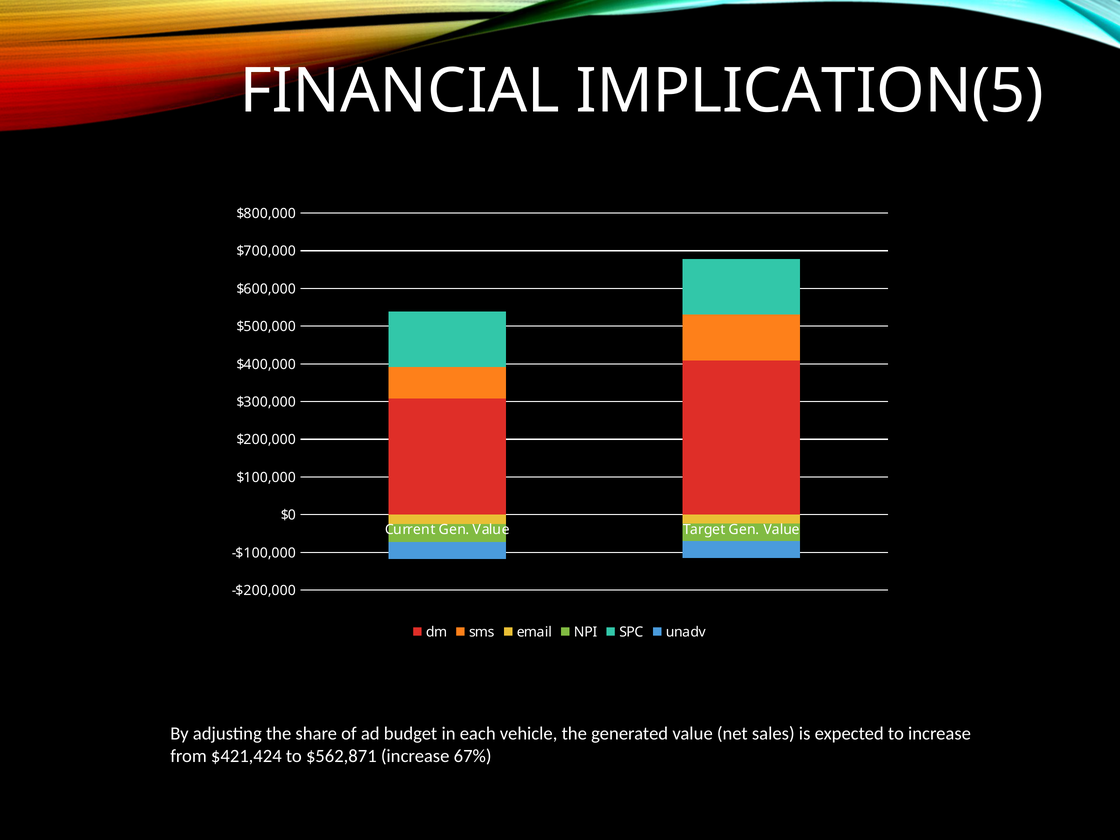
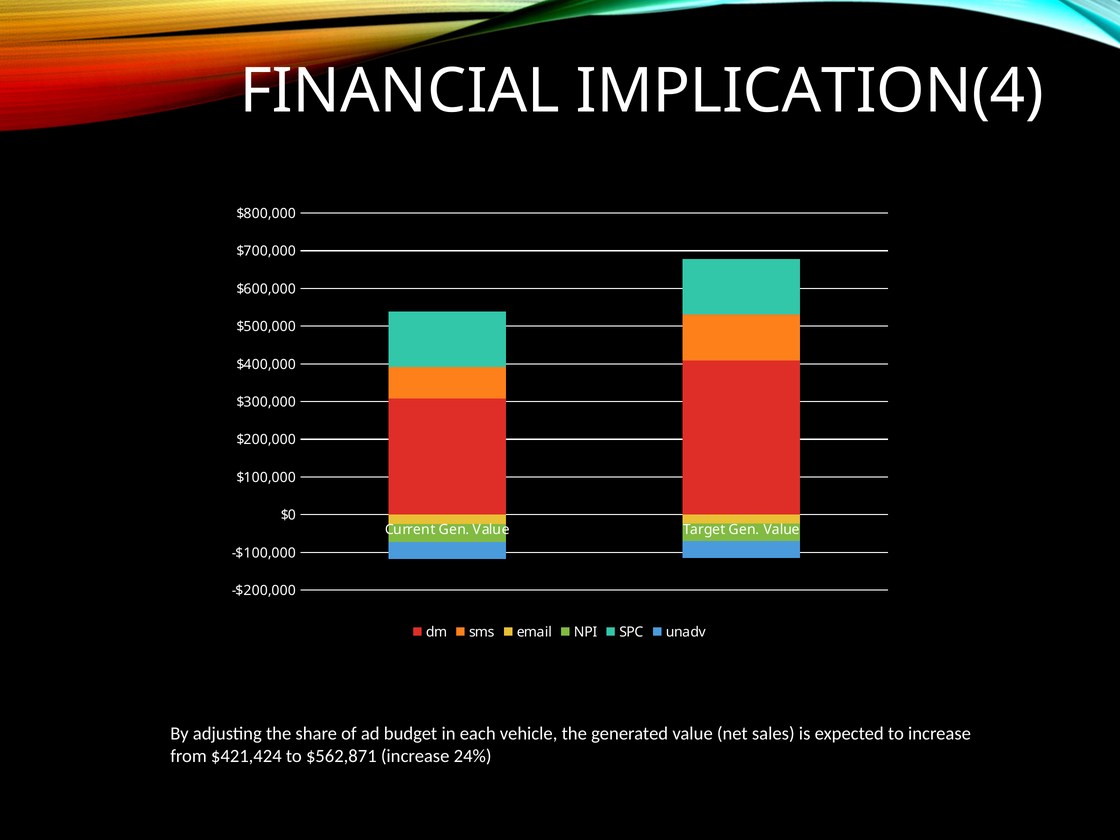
IMPLICATION(5: IMPLICATION(5 -> IMPLICATION(4
67%: 67% -> 24%
